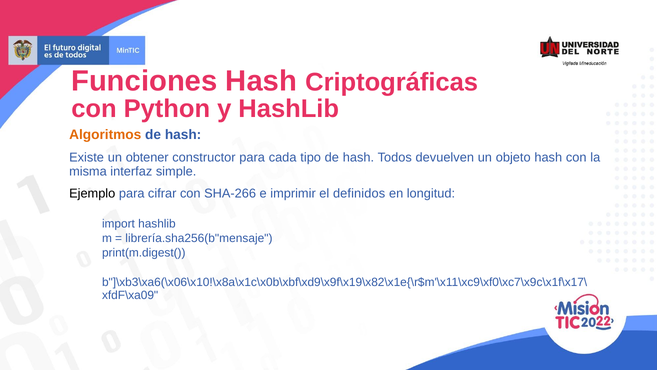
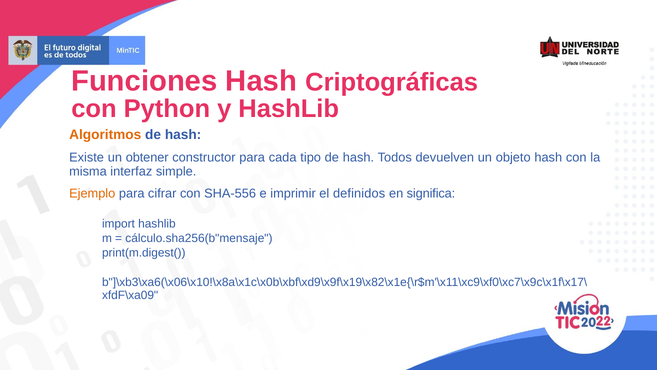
Ejemplo colour: black -> orange
SHA-266: SHA-266 -> SHA-556
longitud: longitud -> significa
librería.sha256(b"mensaje: librería.sha256(b"mensaje -> cálculo.sha256(b"mensaje
